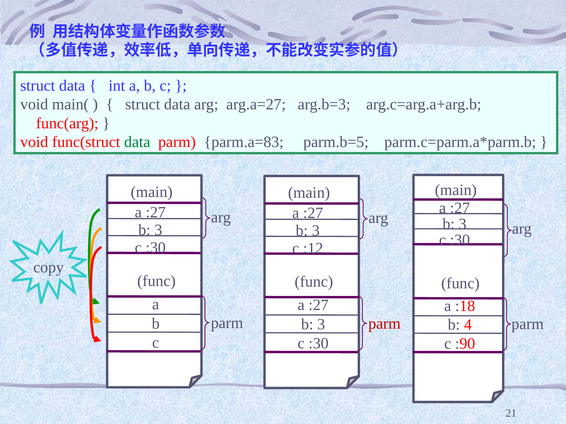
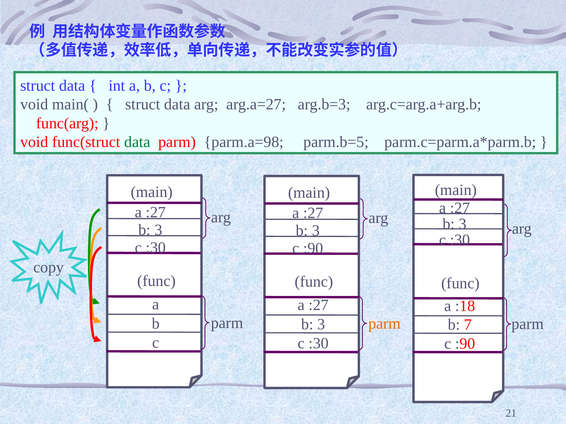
parm.a=83: parm.a=83 -> parm.a=98
:12 at (313, 249): :12 -> :90
parm at (384, 324) colour: red -> orange
4: 4 -> 7
